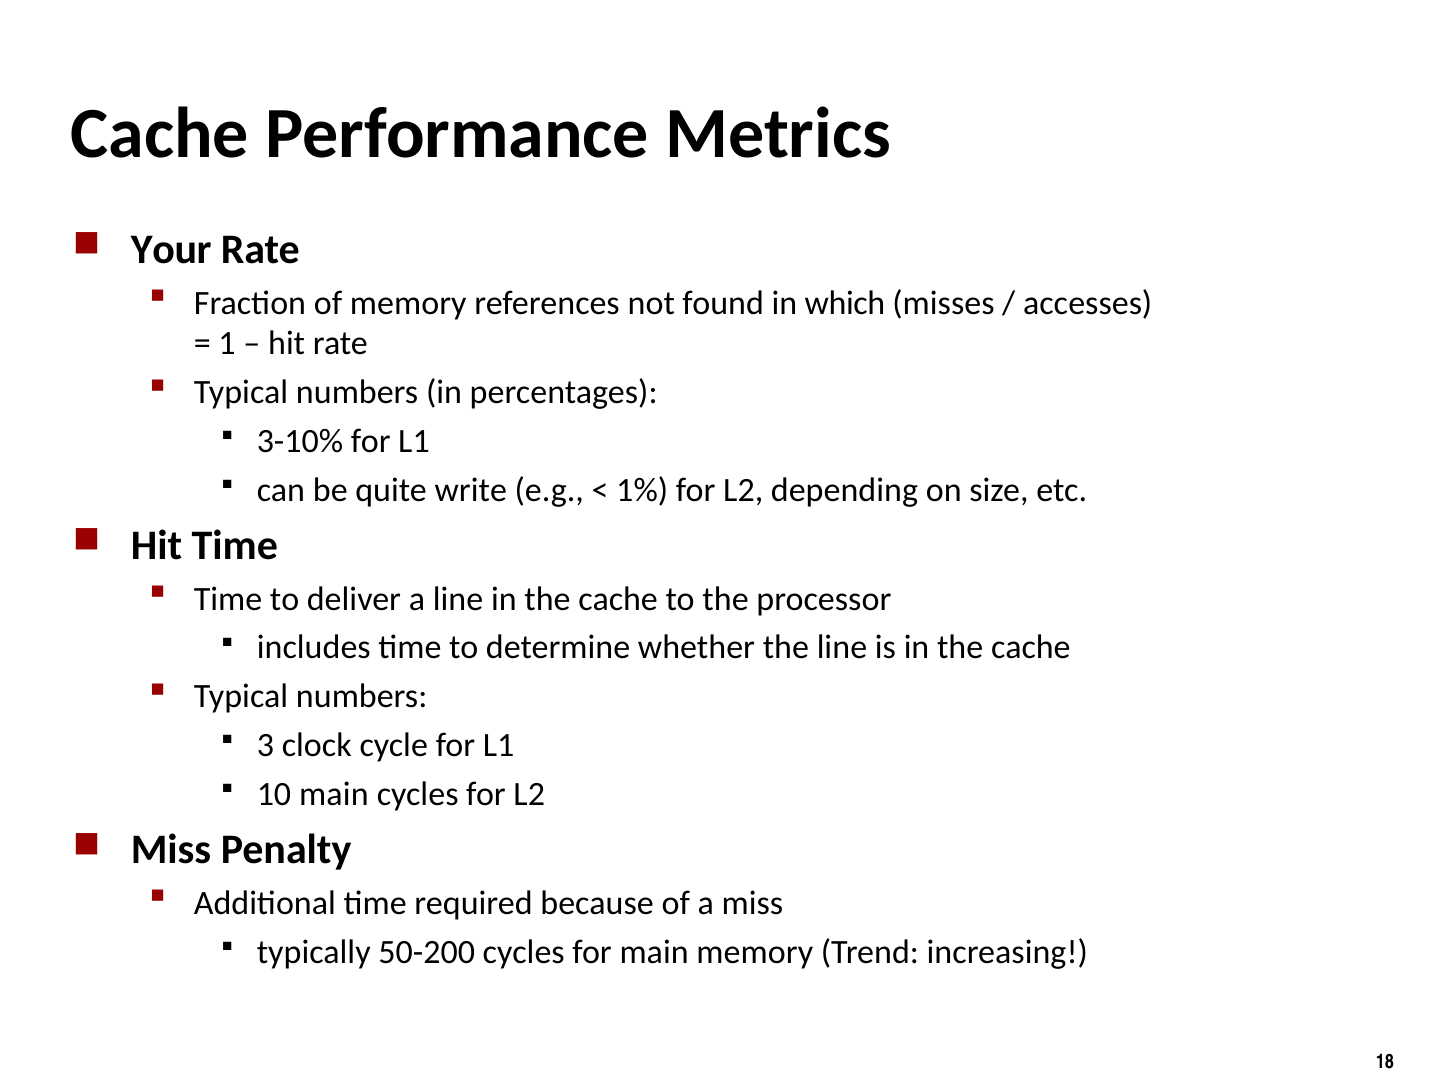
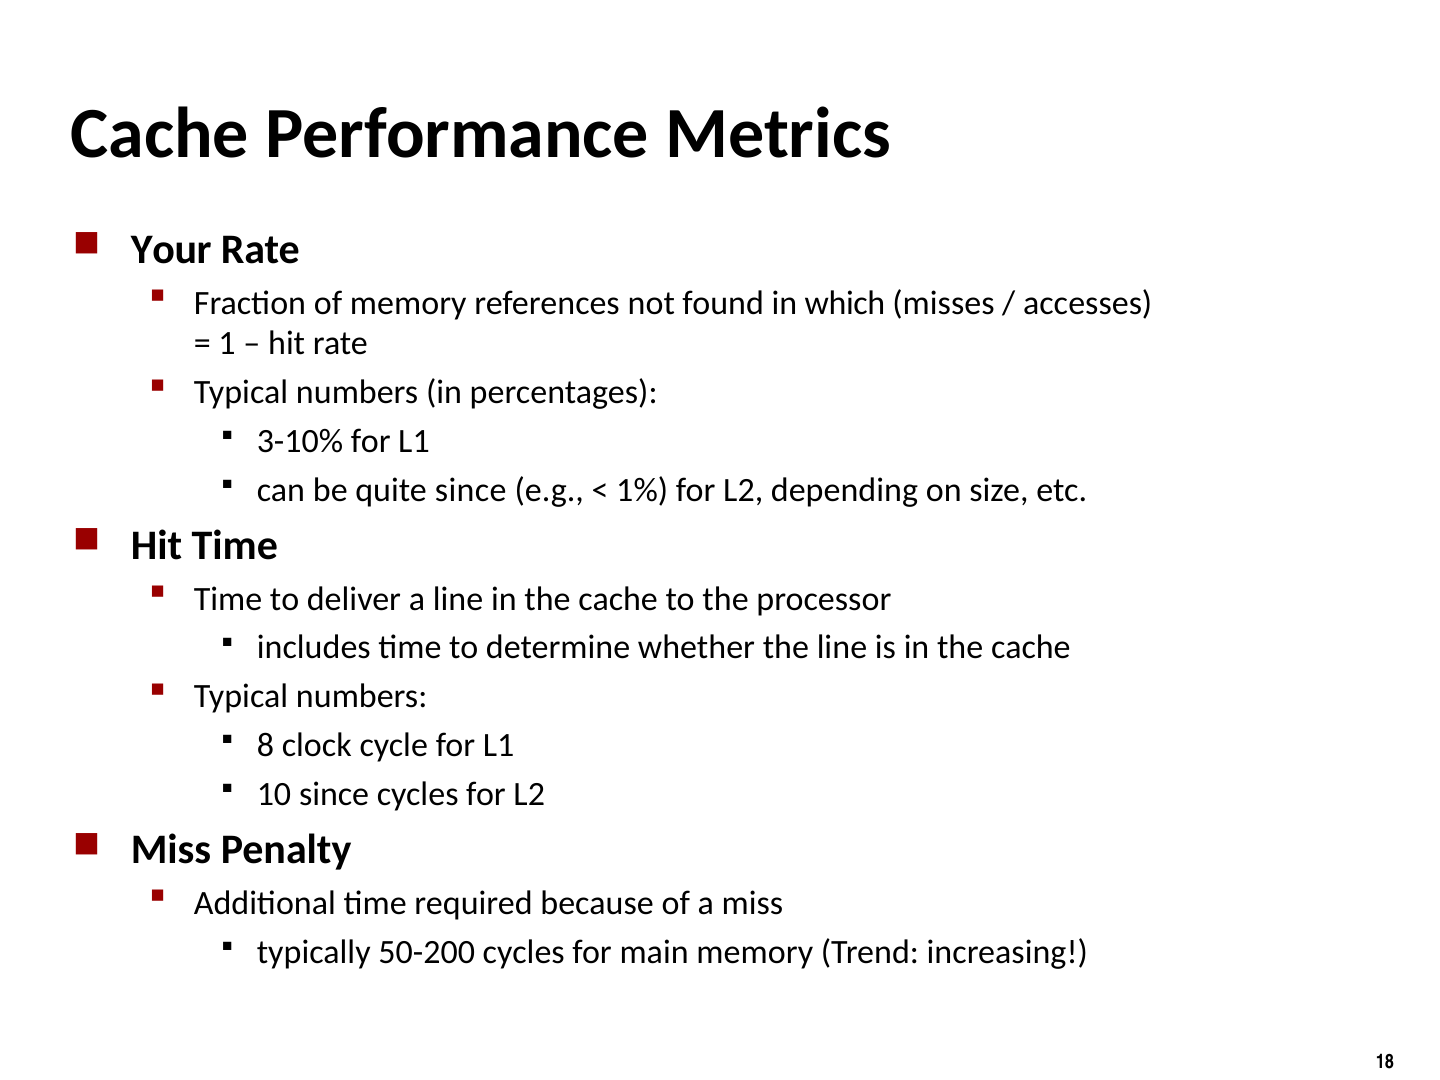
quite write: write -> since
3: 3 -> 8
10 main: main -> since
